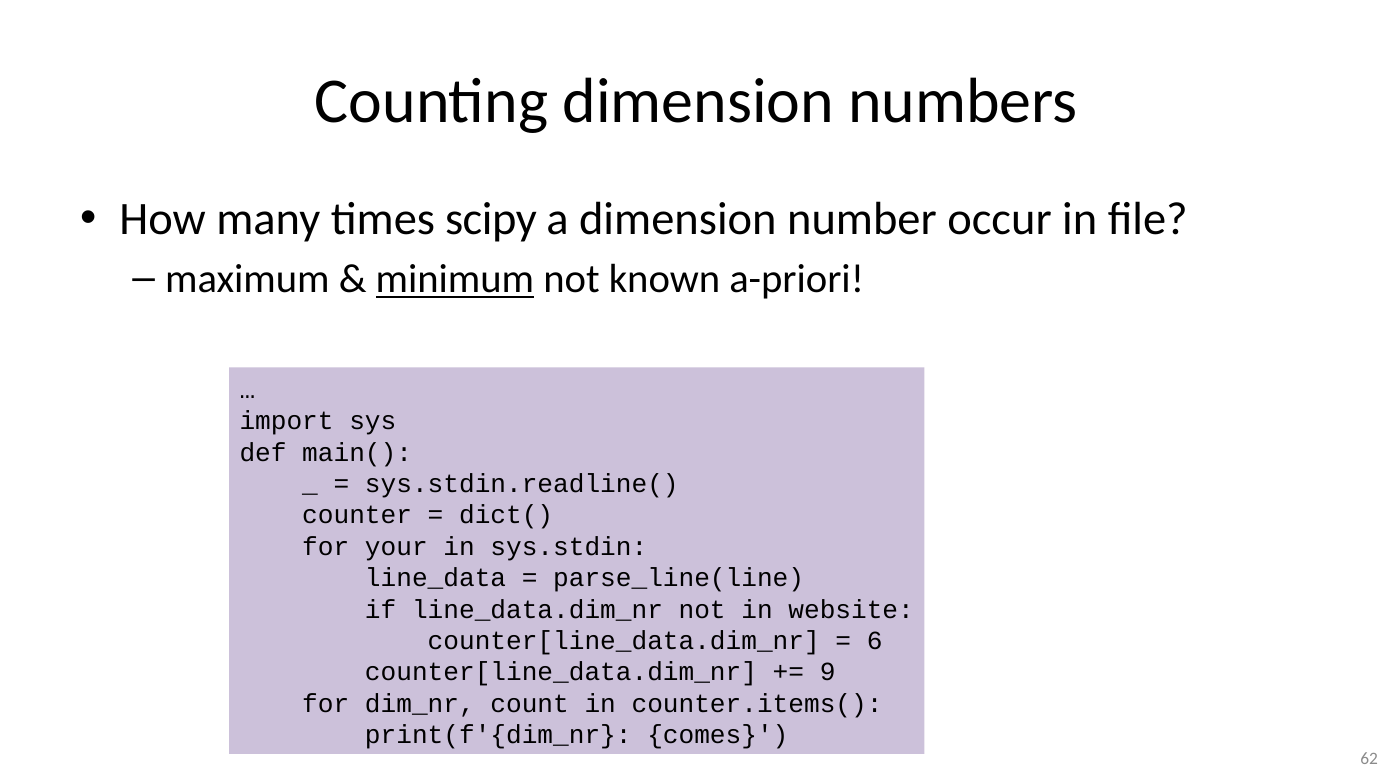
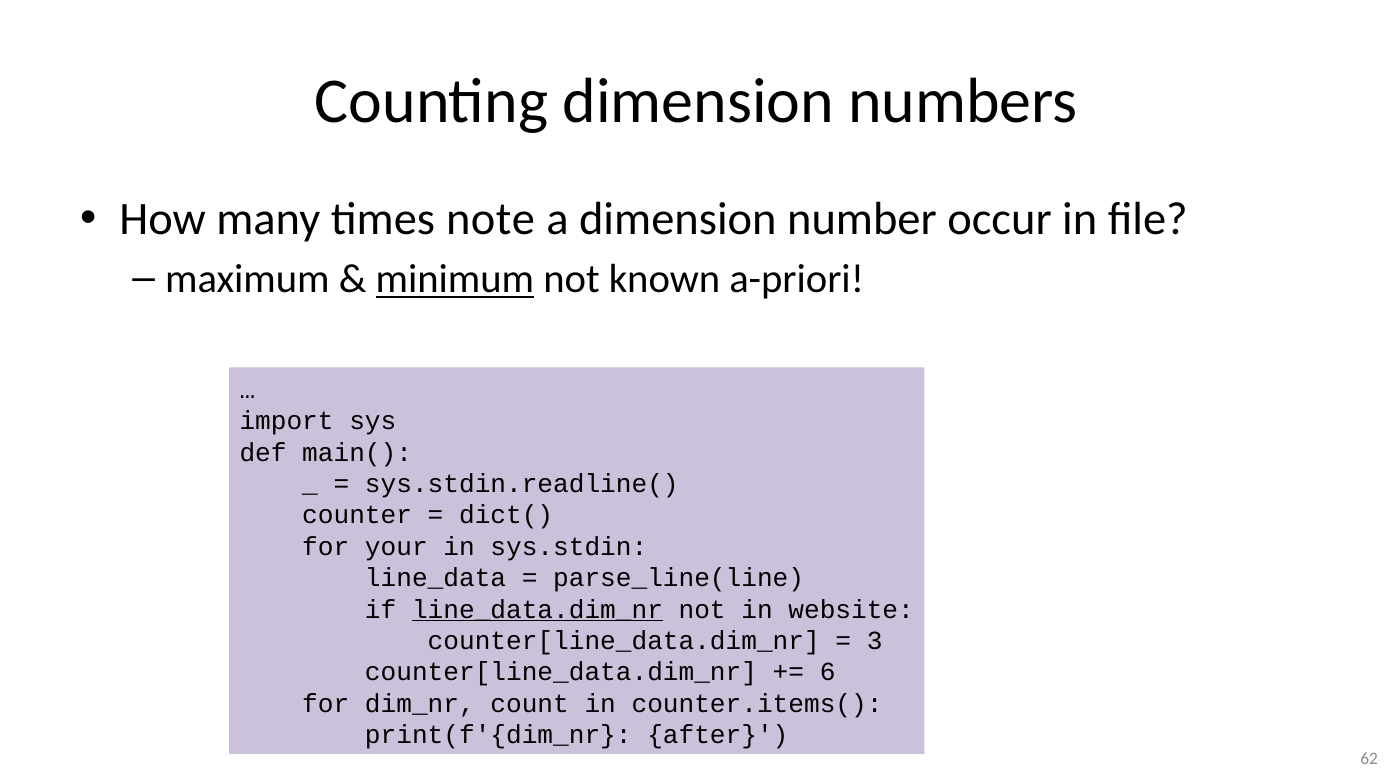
scipy: scipy -> note
line_data.dim_nr underline: none -> present
6: 6 -> 3
9: 9 -> 6
comes: comes -> after
